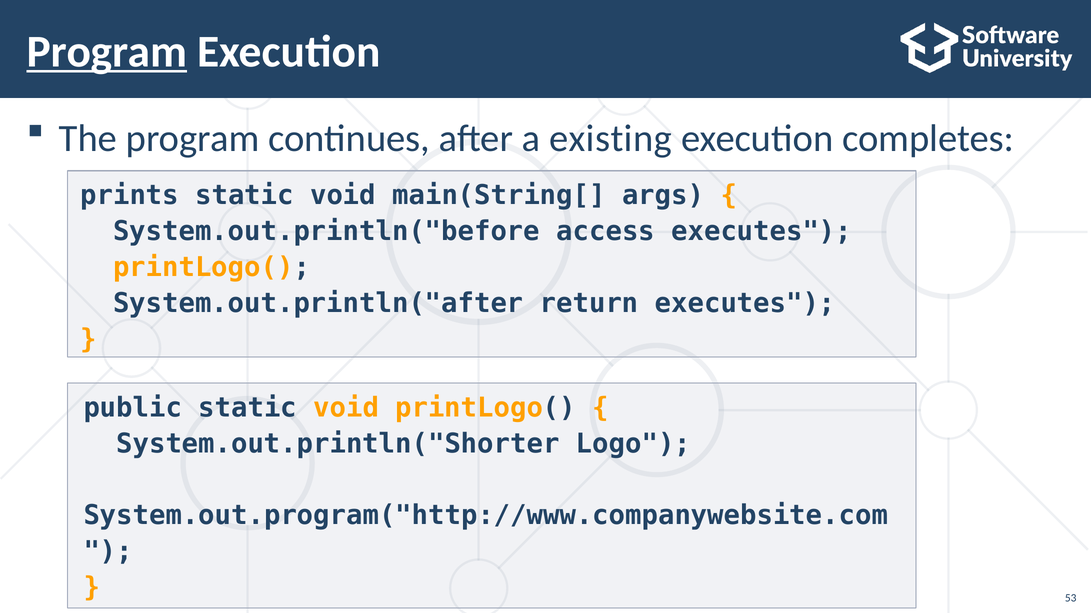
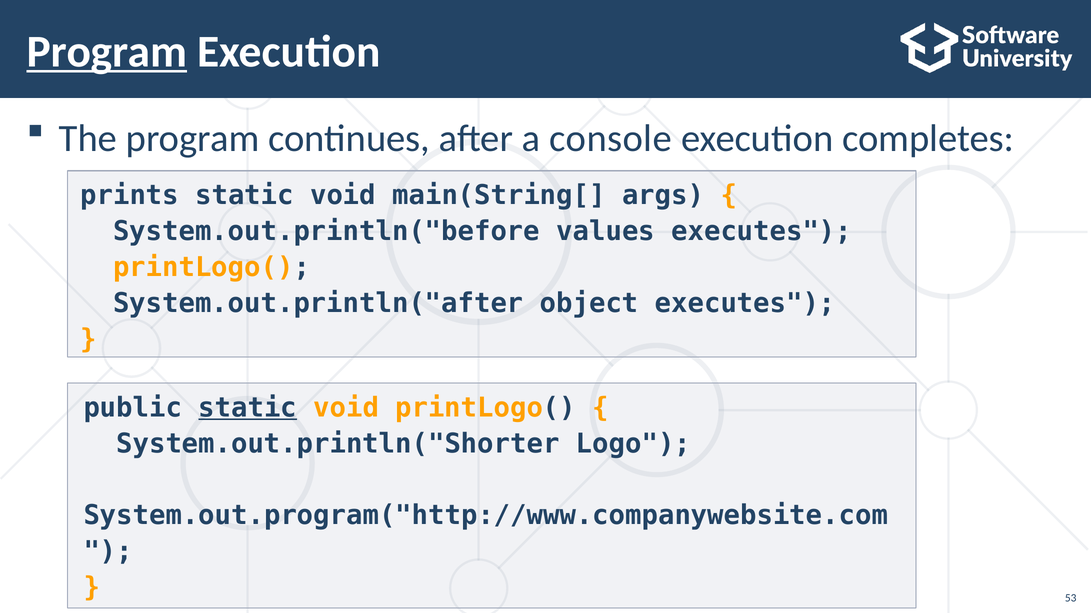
existing: existing -> console
access: access -> values
return: return -> object
static at (248, 408) underline: none -> present
